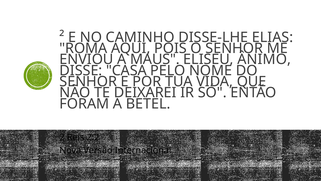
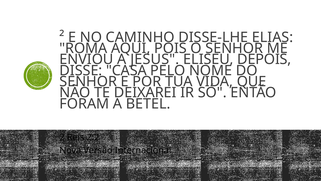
MAUS: MAUS -> JESUS
ÂNIMO: ÂNIMO -> DEPOIS
